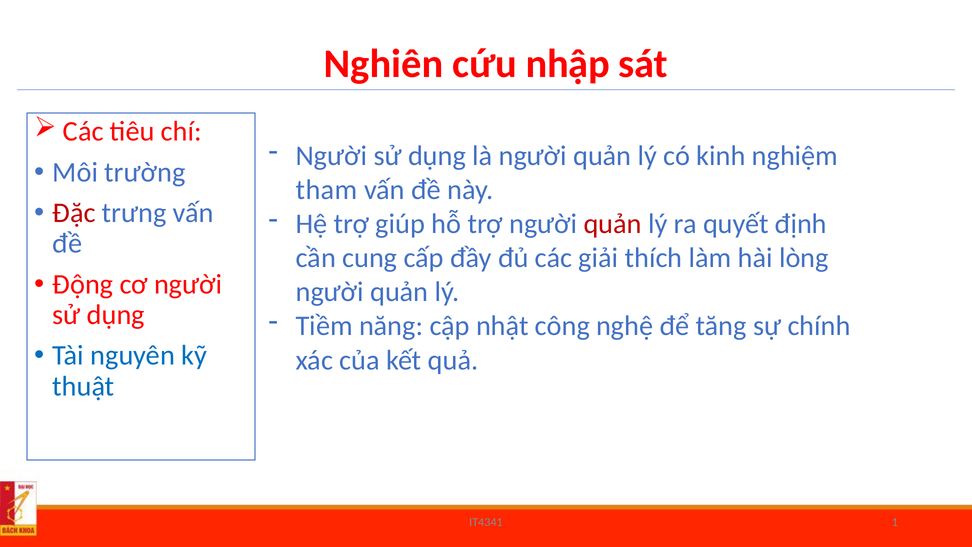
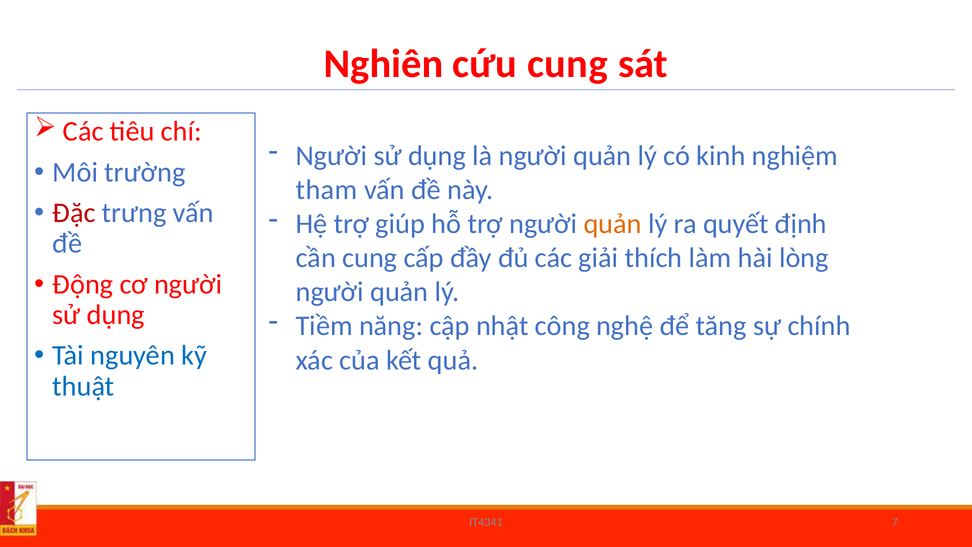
cứu nhập: nhập -> cung
quản at (613, 224) colour: red -> orange
1: 1 -> 7
